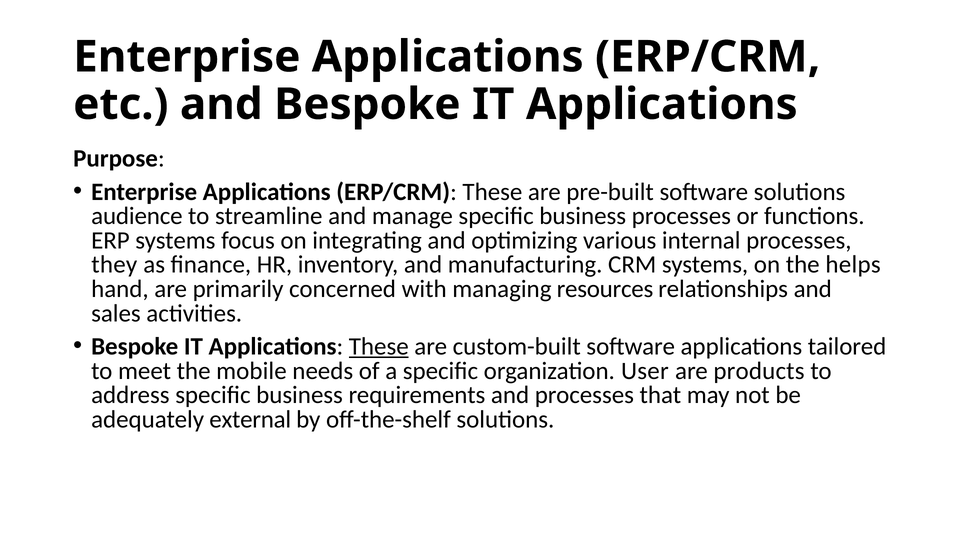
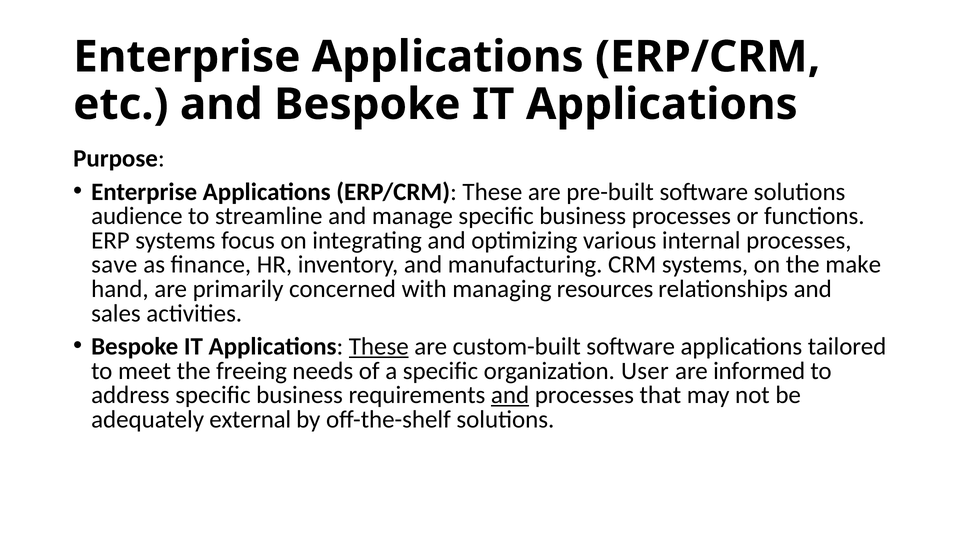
they: they -> save
helps: helps -> make
mobile: mobile -> freeing
products: products -> informed
and at (510, 395) underline: none -> present
